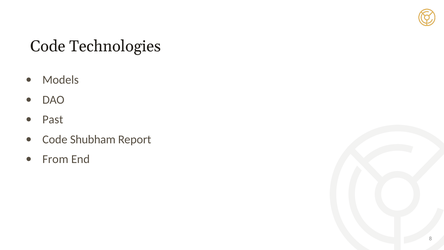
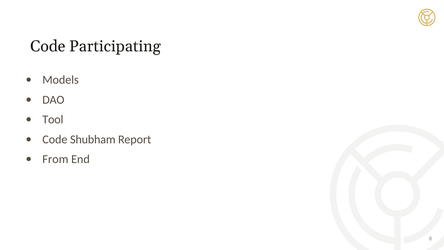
Technologies: Technologies -> Participating
Past: Past -> Tool
